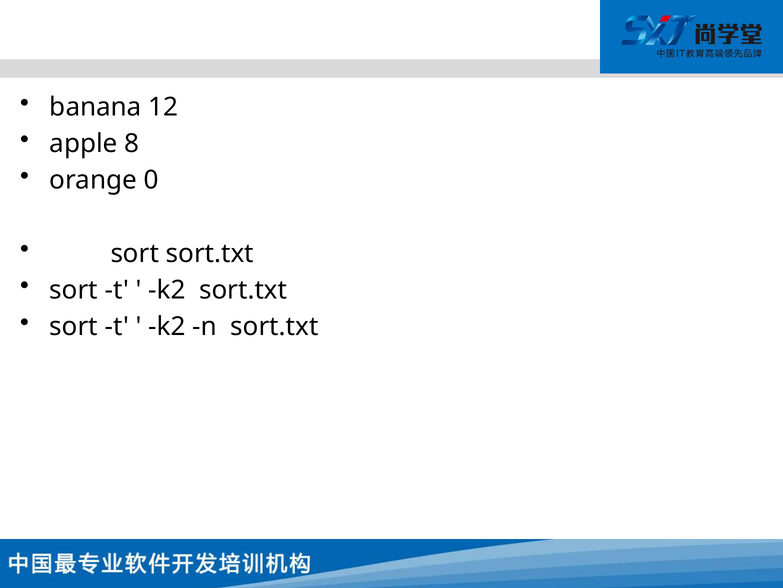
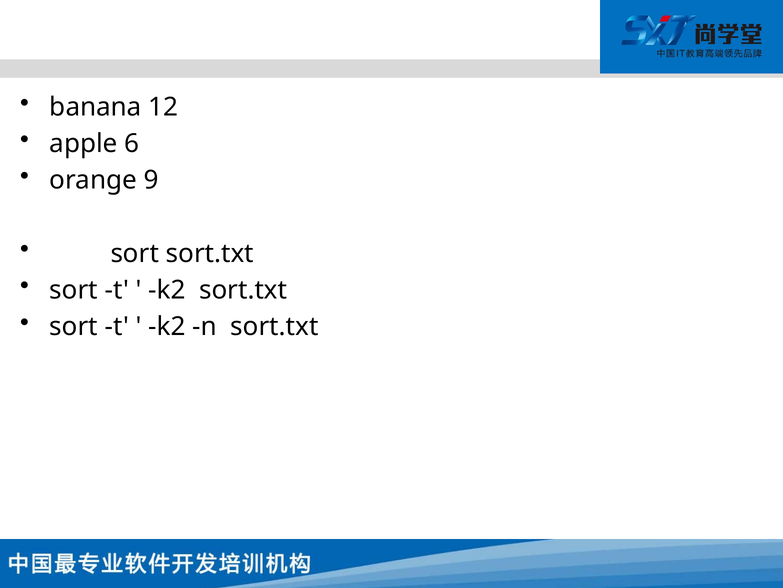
8: 8 -> 6
0: 0 -> 9
